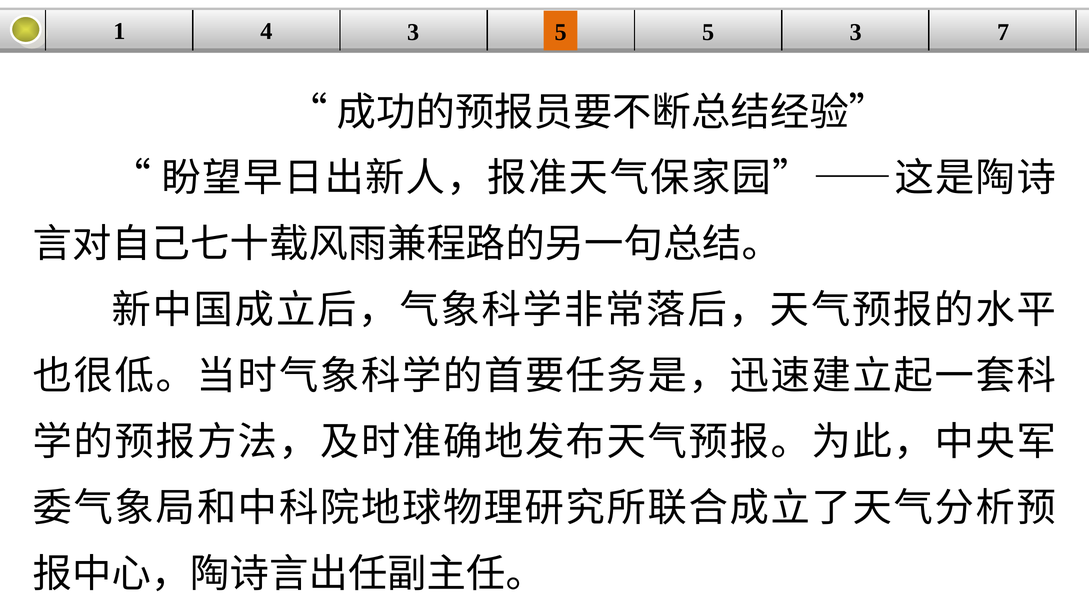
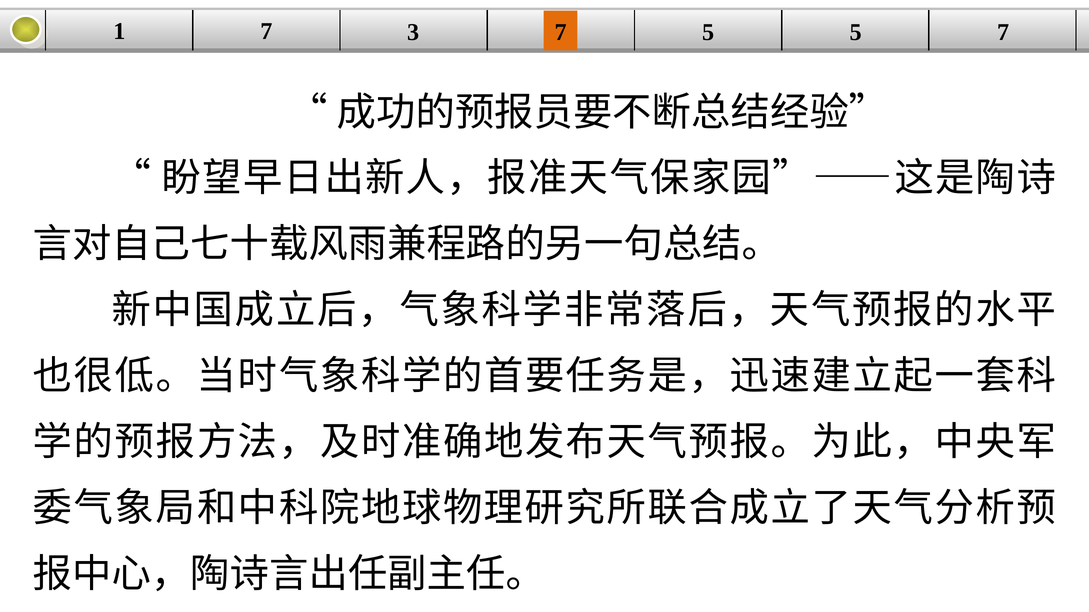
1 4: 4 -> 7
3 5: 5 -> 7
5 3: 3 -> 5
